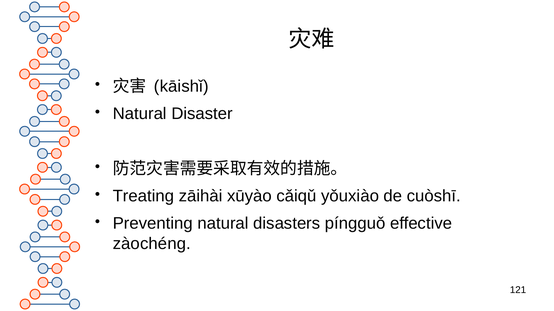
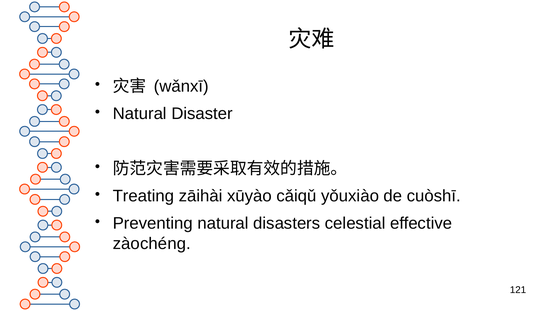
kāishǐ: kāishǐ -> wǎnxī
píngguǒ: píngguǒ -> celestial
